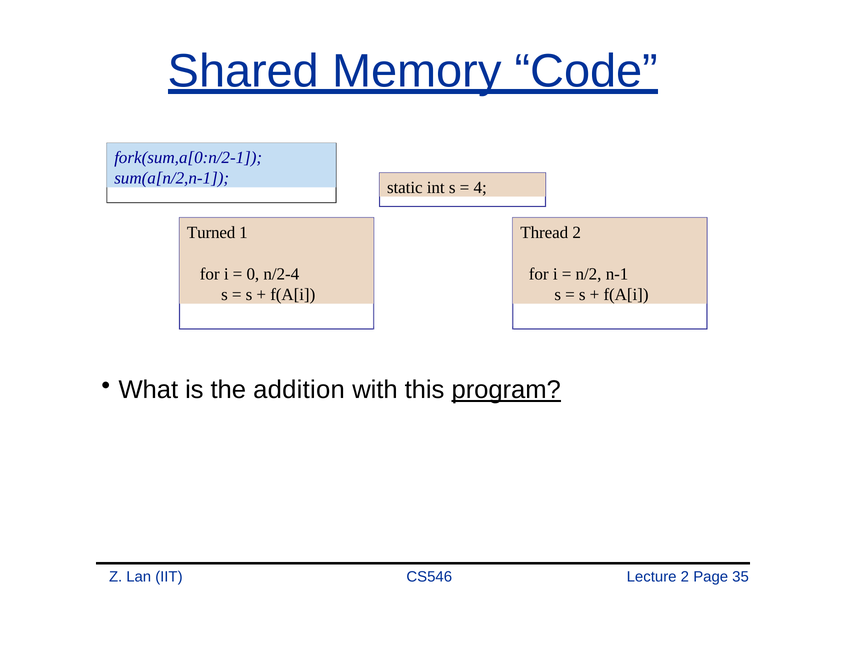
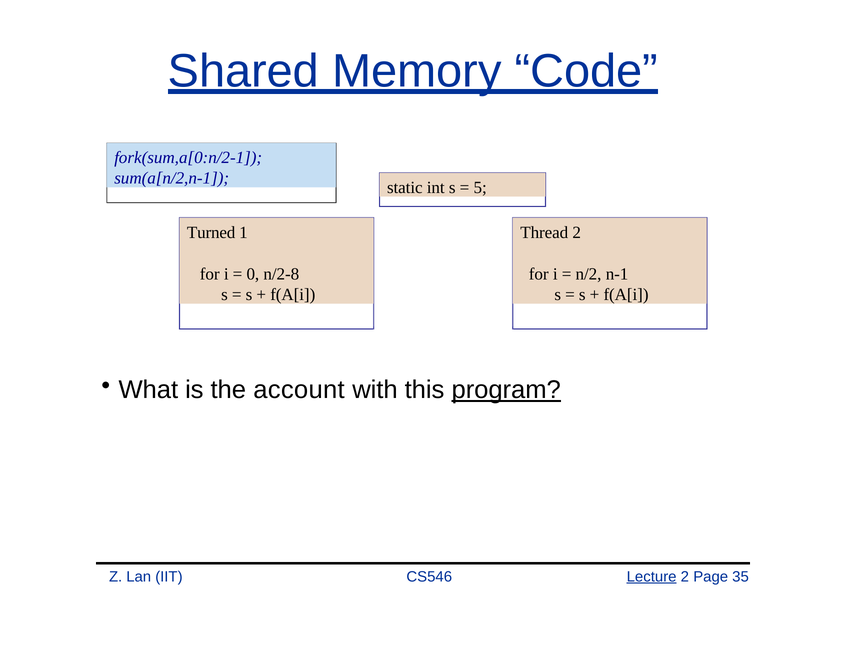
4: 4 -> 5
n/2-4: n/2-4 -> n/2-8
addition: addition -> account
Lecture underline: none -> present
